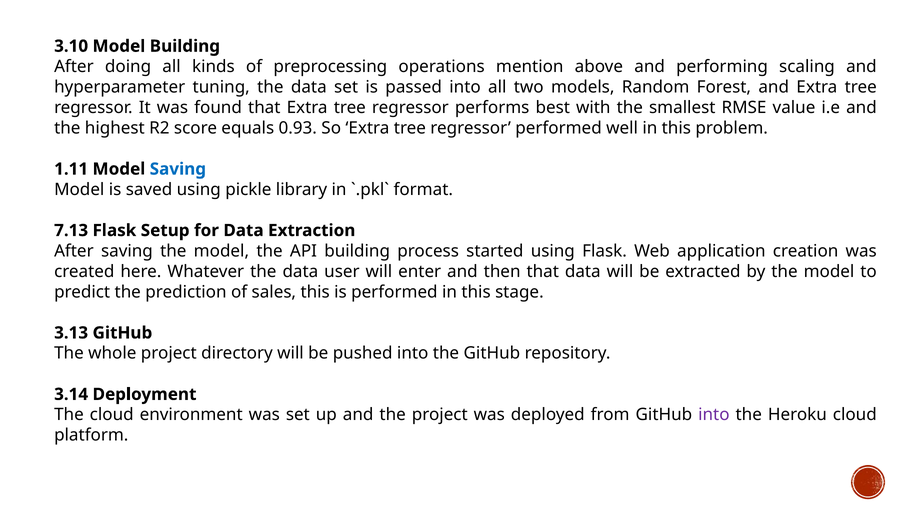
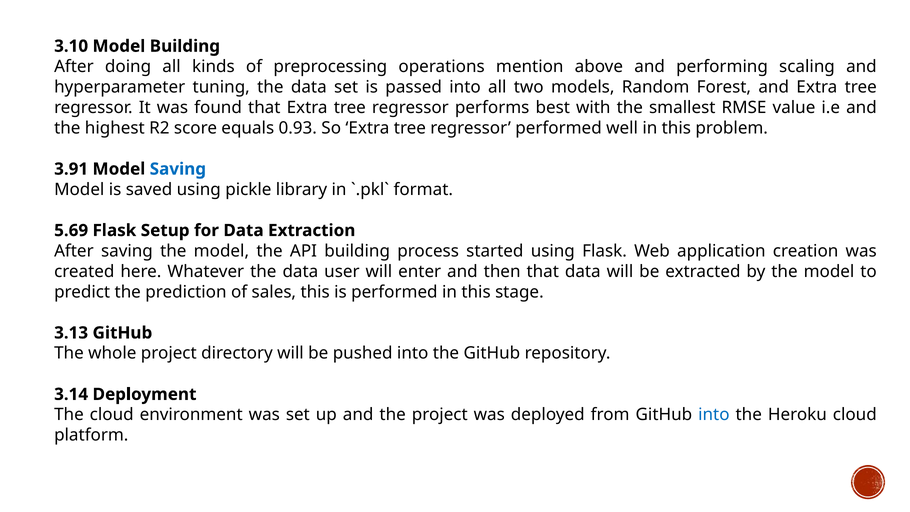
1.11: 1.11 -> 3.91
7.13: 7.13 -> 5.69
into at (714, 415) colour: purple -> blue
